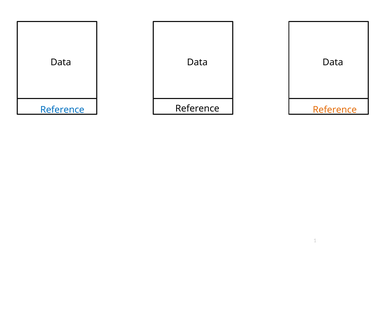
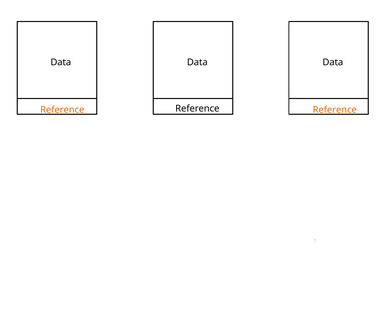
Reference at (62, 110) colour: blue -> orange
